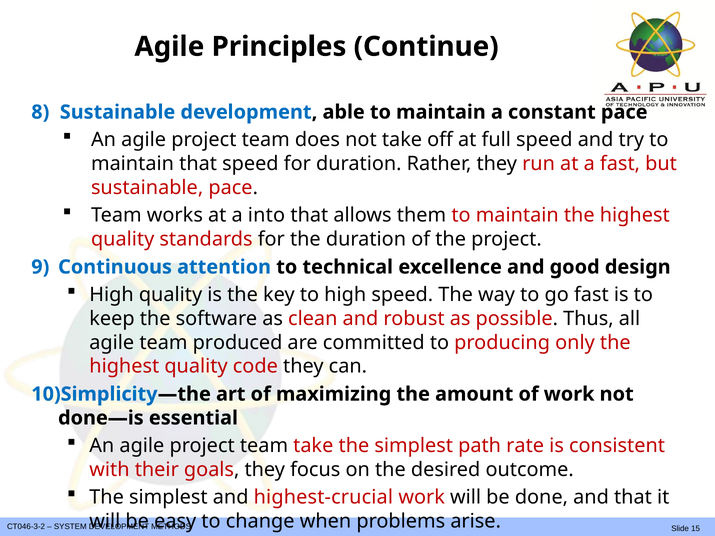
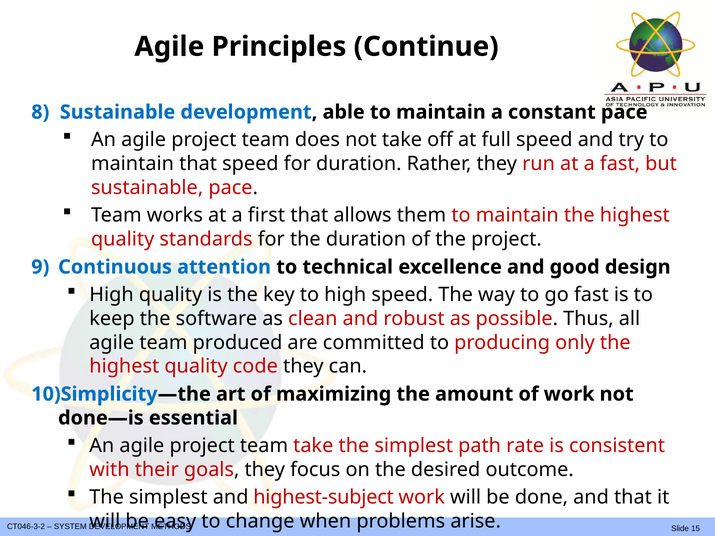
into: into -> first
highest-crucial: highest-crucial -> highest-subject
